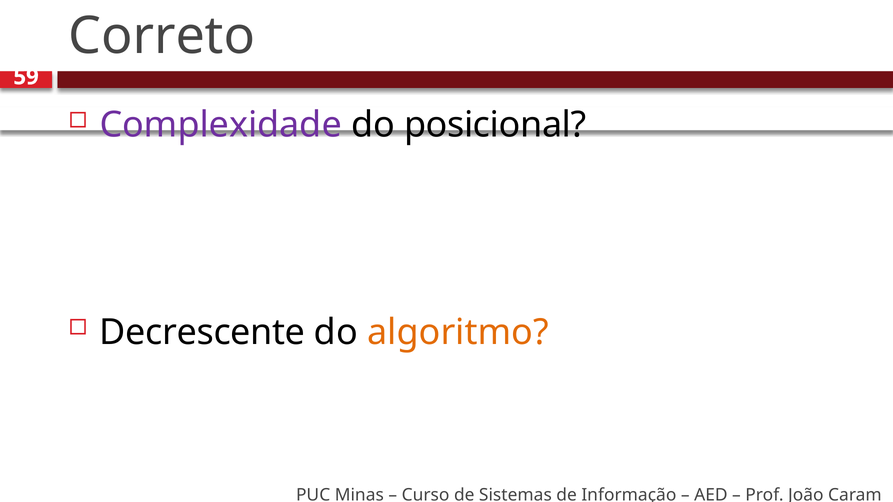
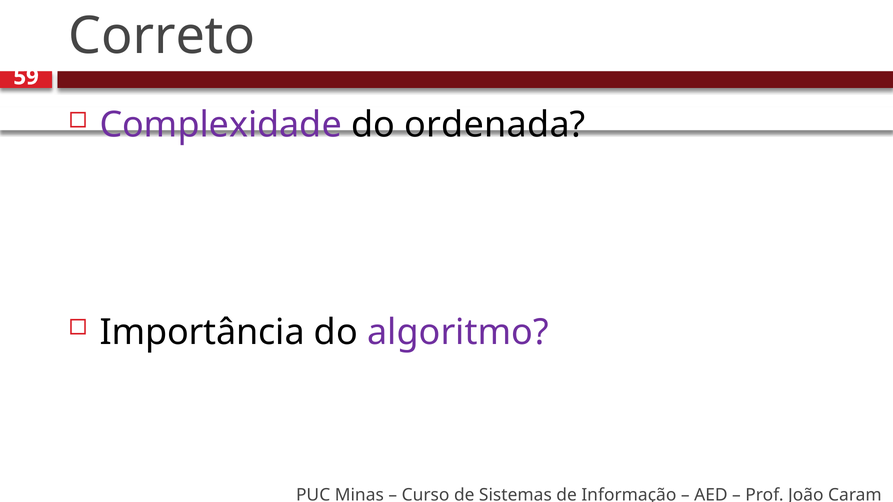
posicional: posicional -> ordenada
Decrescente: Decrescente -> Importância
algoritmo colour: orange -> purple
